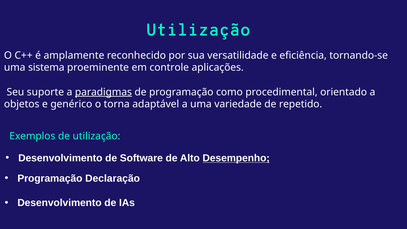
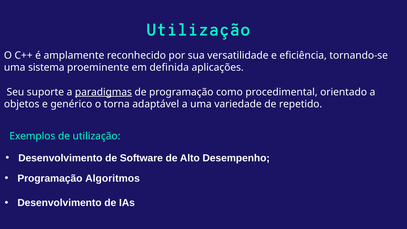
controle: controle -> definida
Desempenho underline: present -> none
Declaração: Declaração -> Algoritmos
